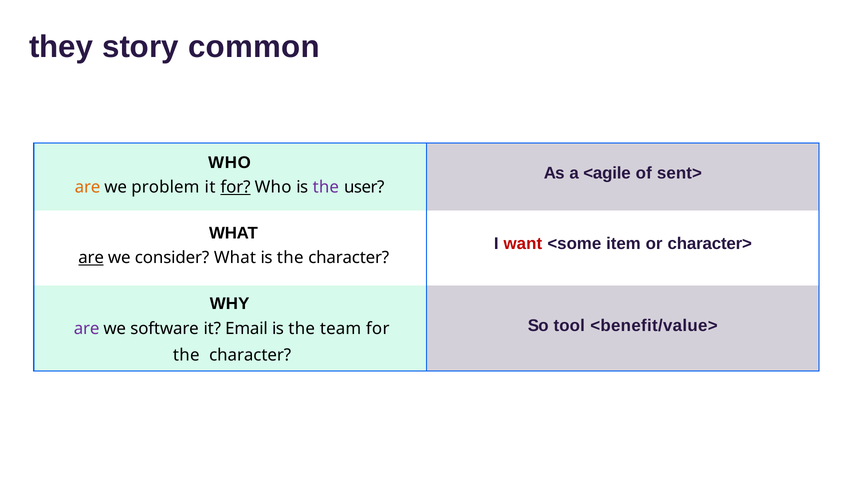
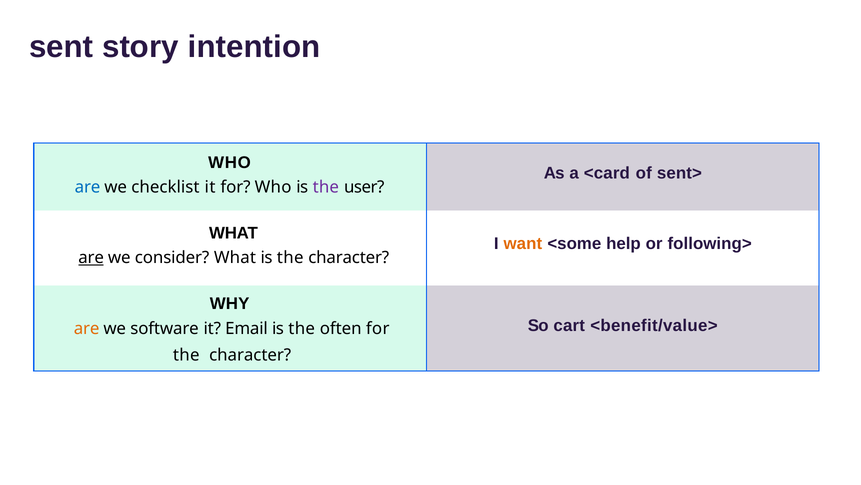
they: they -> sent
common: common -> intention
<agile: <agile -> <card
are at (88, 187) colour: orange -> blue
problem: problem -> checklist
for at (235, 187) underline: present -> none
want colour: red -> orange
item: item -> help
character>: character> -> following>
tool: tool -> cart
are at (87, 328) colour: purple -> orange
team: team -> often
